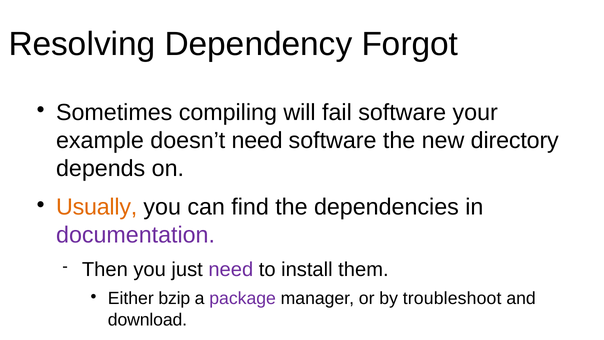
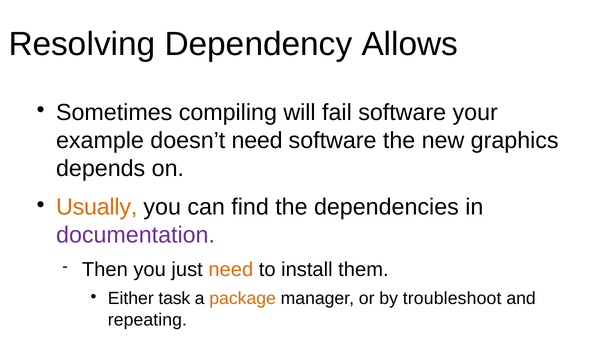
Forgot: Forgot -> Allows
directory: directory -> graphics
need at (231, 269) colour: purple -> orange
bzip: bzip -> task
package colour: purple -> orange
download: download -> repeating
